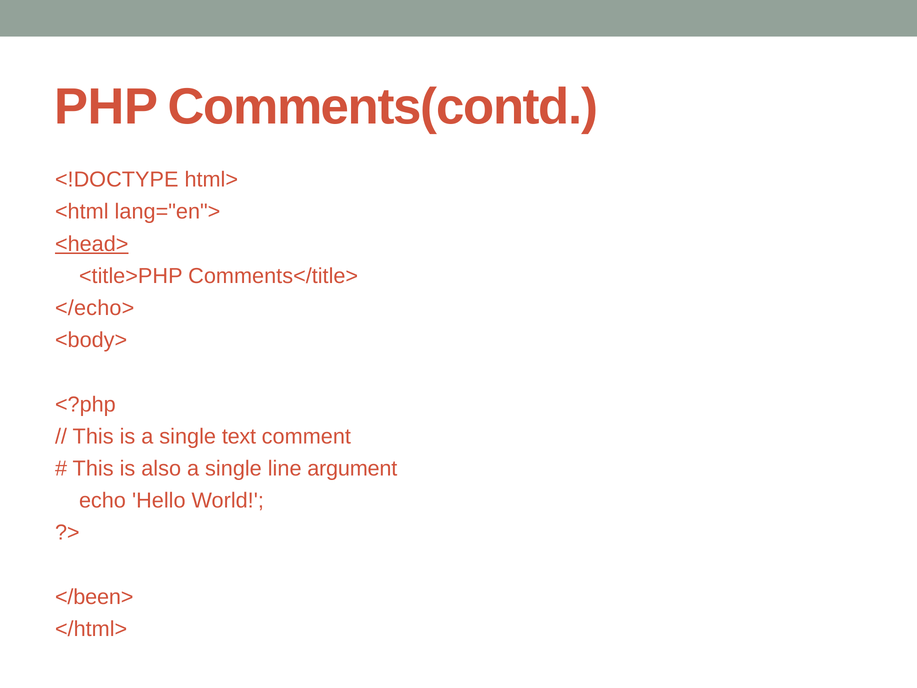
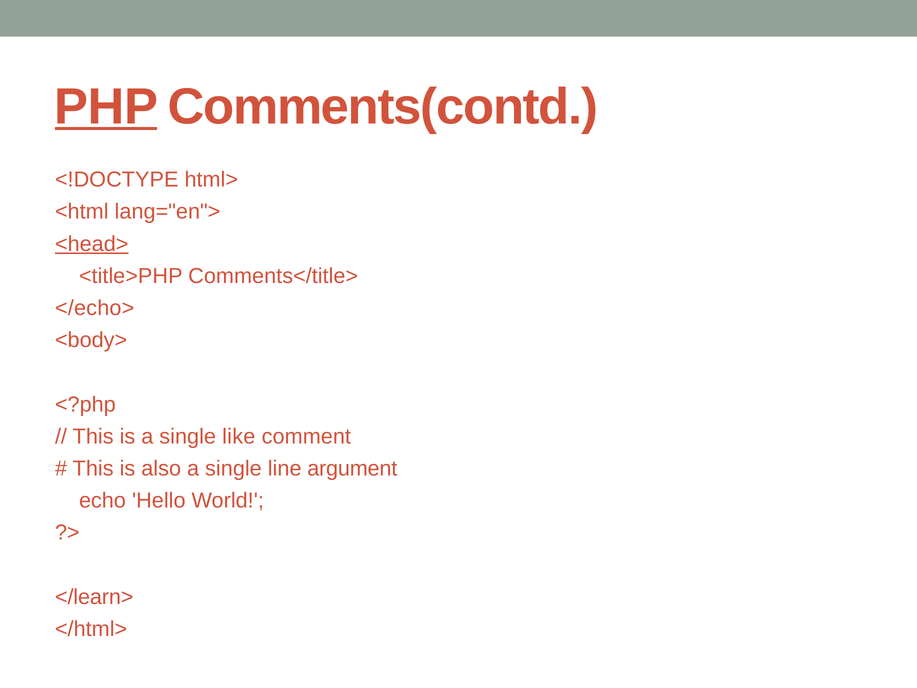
PHP underline: none -> present
text: text -> like
</been>: </been> -> </learn>
